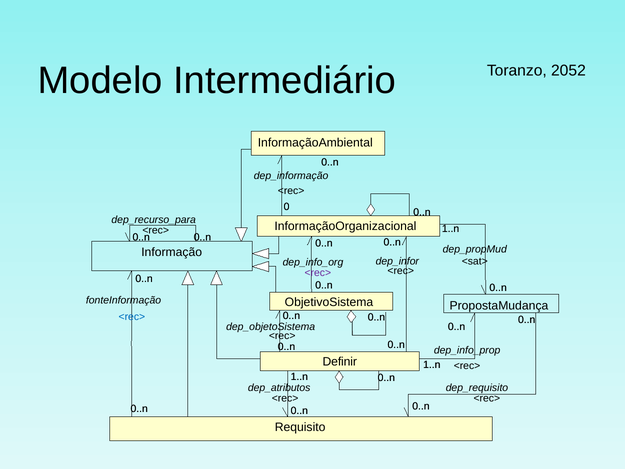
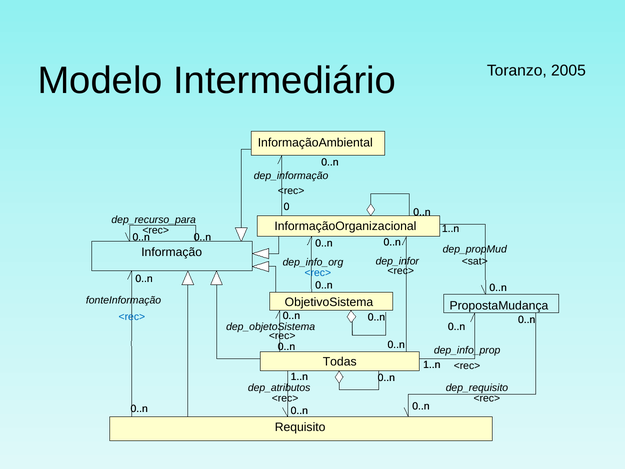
2052: 2052 -> 2005
<rec> at (318, 272) colour: purple -> blue
Definir: Definir -> Todas
